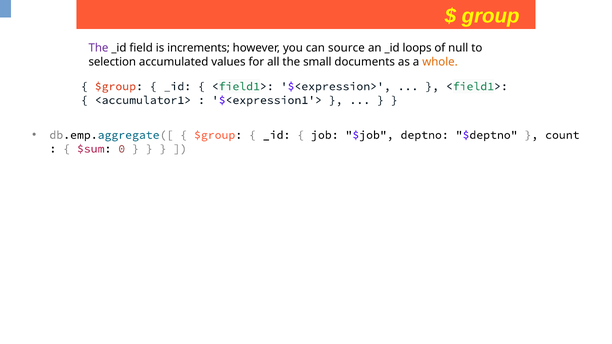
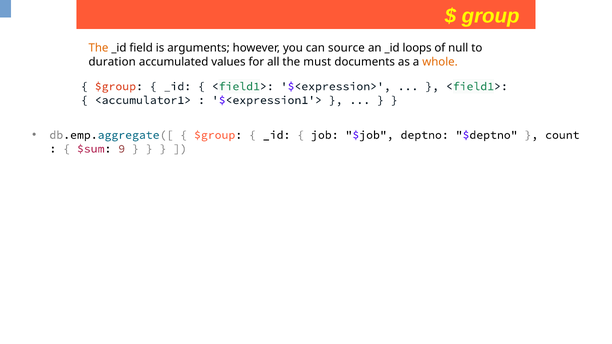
The at (98, 48) colour: purple -> orange
increments: increments -> arguments
selection: selection -> duration
small: small -> must
0: 0 -> 9
